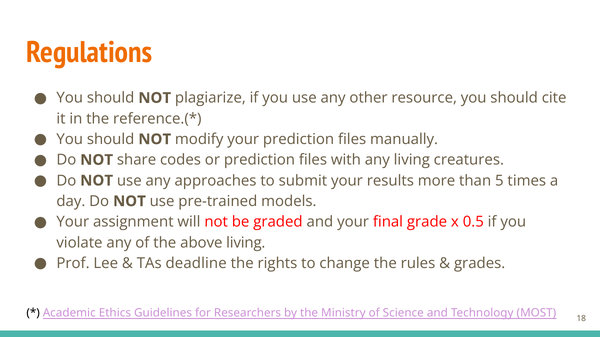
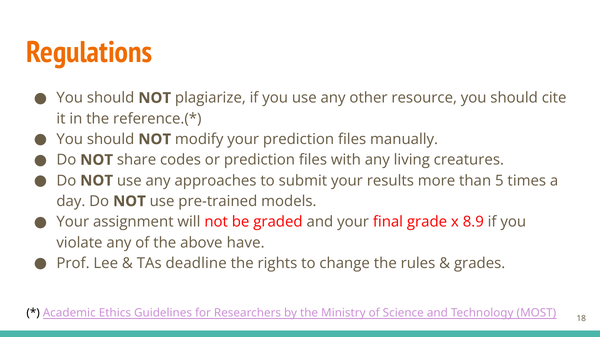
0.5: 0.5 -> 8.9
above living: living -> have
